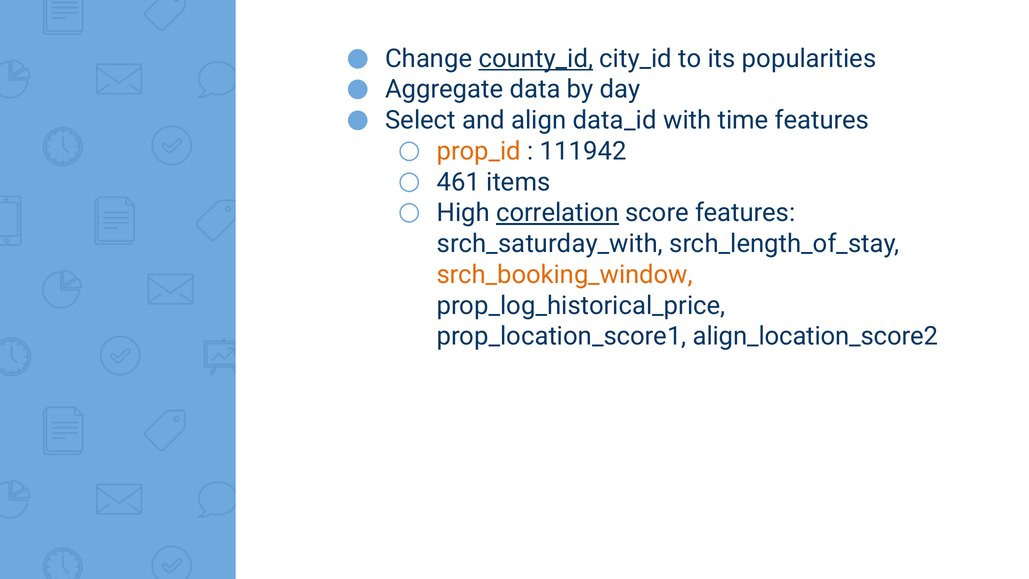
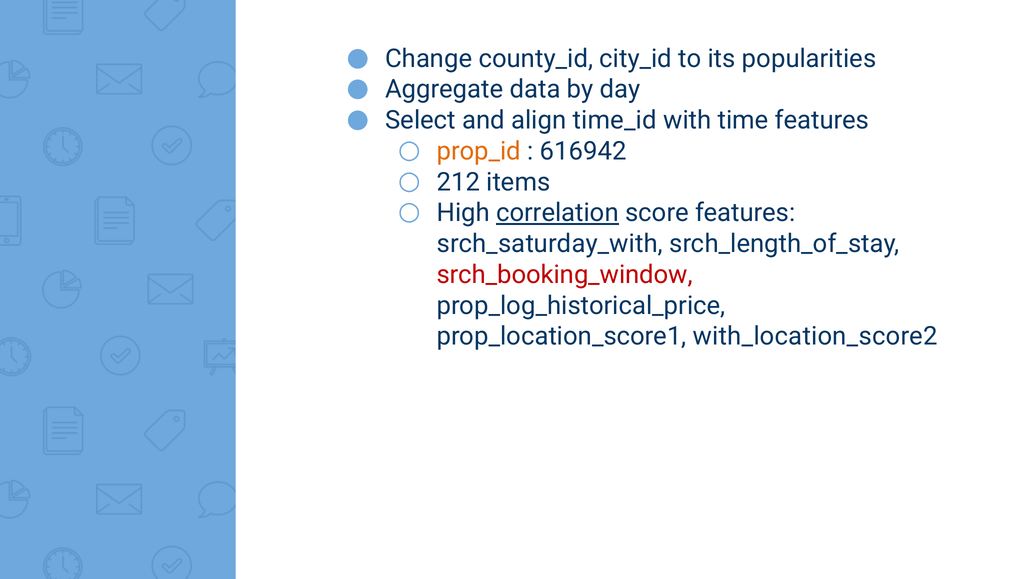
county_id underline: present -> none
data_id: data_id -> time_id
111942: 111942 -> 616942
461: 461 -> 212
srch_booking_window colour: orange -> red
align_location_score2: align_location_score2 -> with_location_score2
